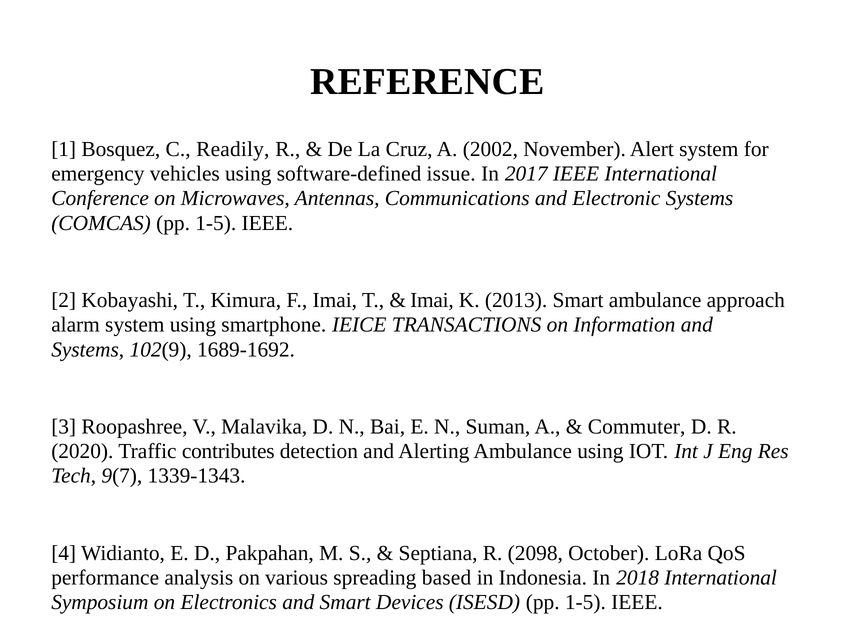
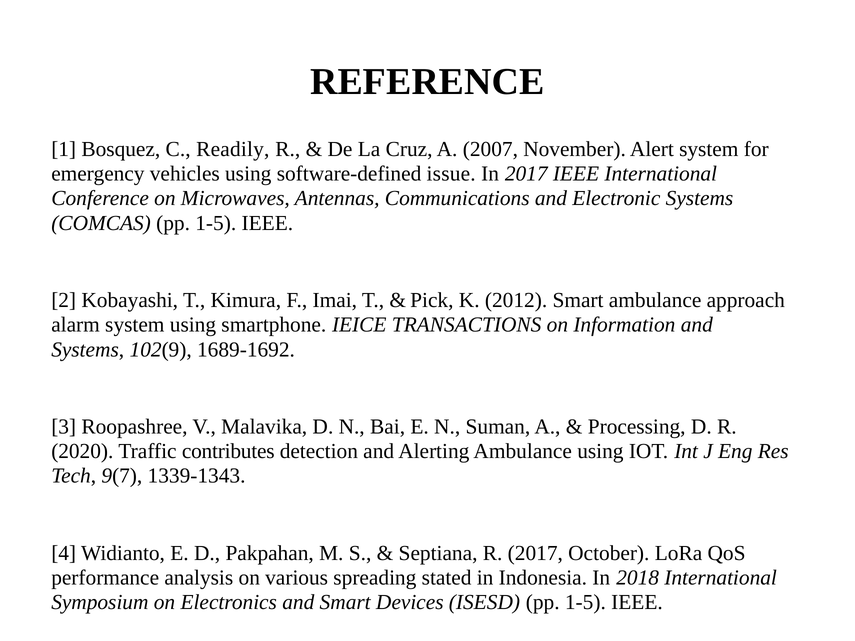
2002: 2002 -> 2007
Imai at (432, 300): Imai -> Pick
2013: 2013 -> 2012
Commuter: Commuter -> Processing
R 2098: 2098 -> 2017
based: based -> stated
